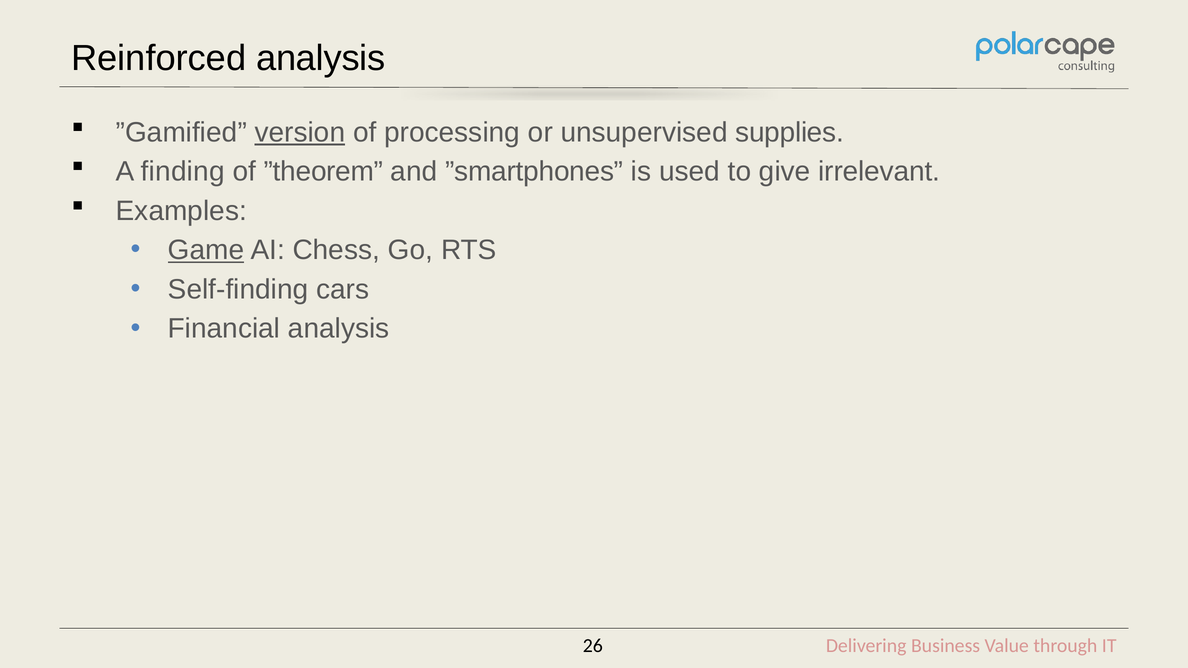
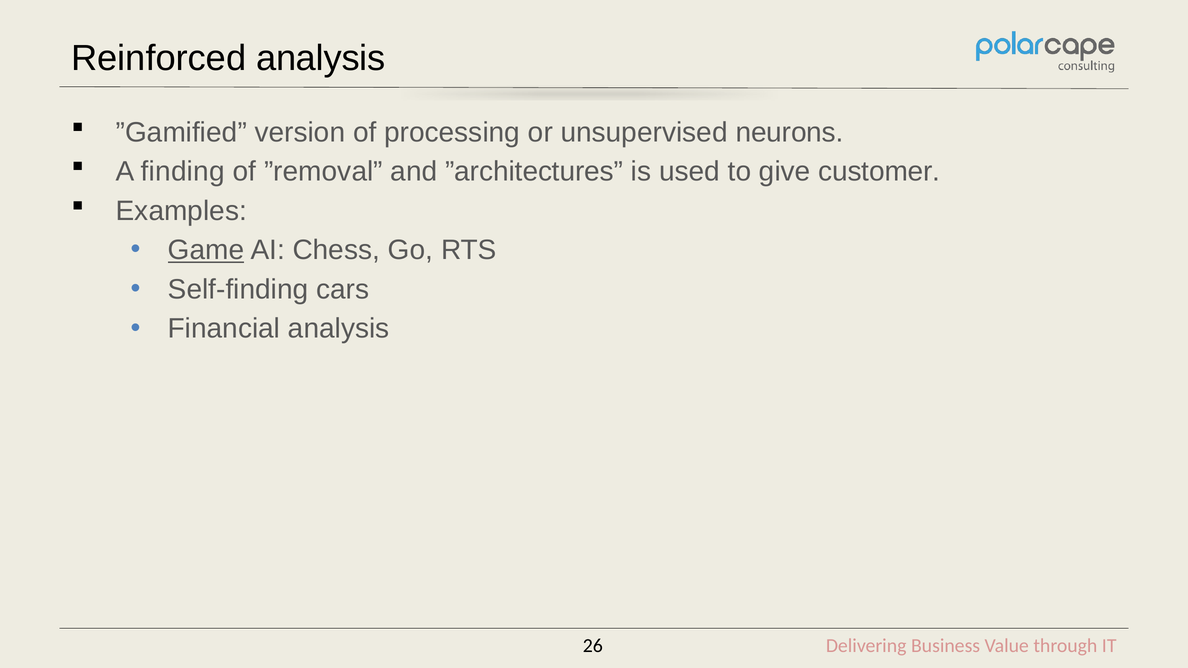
version underline: present -> none
supplies: supplies -> neurons
”theorem: ”theorem -> ”removal
”smartphones: ”smartphones -> ”architectures
irrelevant: irrelevant -> customer
